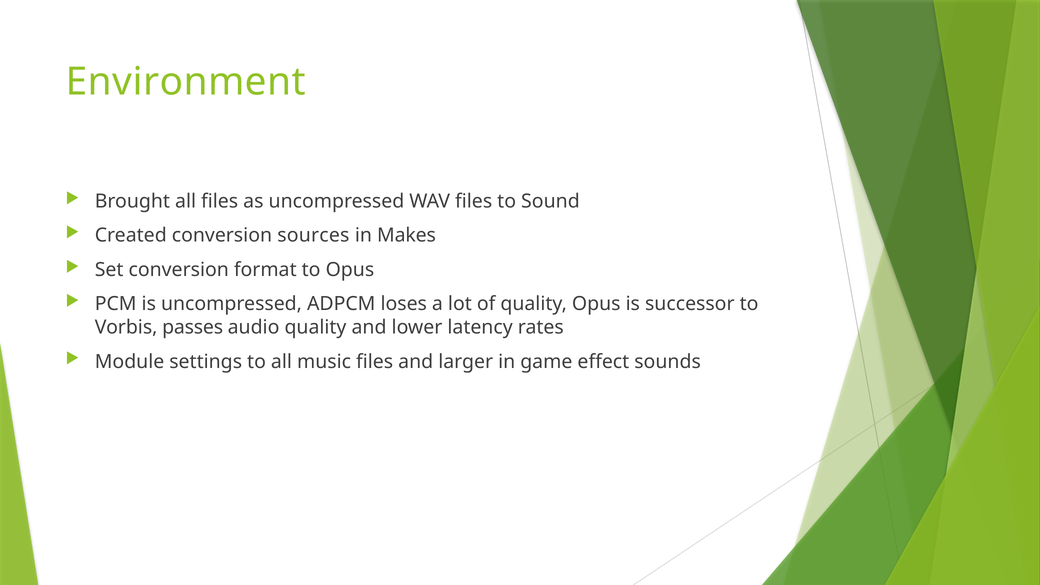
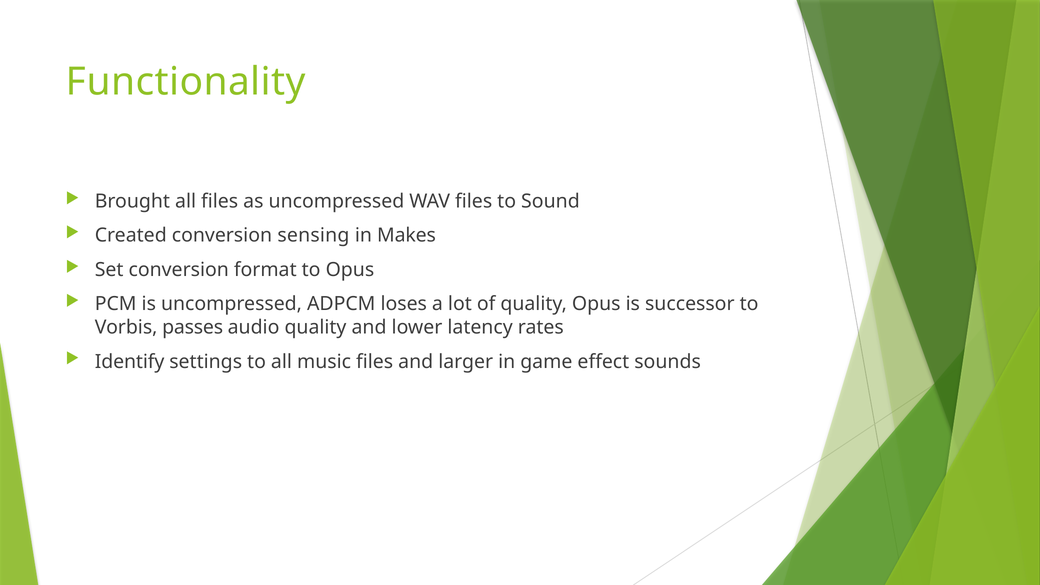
Environment: Environment -> Functionality
sources: sources -> sensing
Module: Module -> Identify
